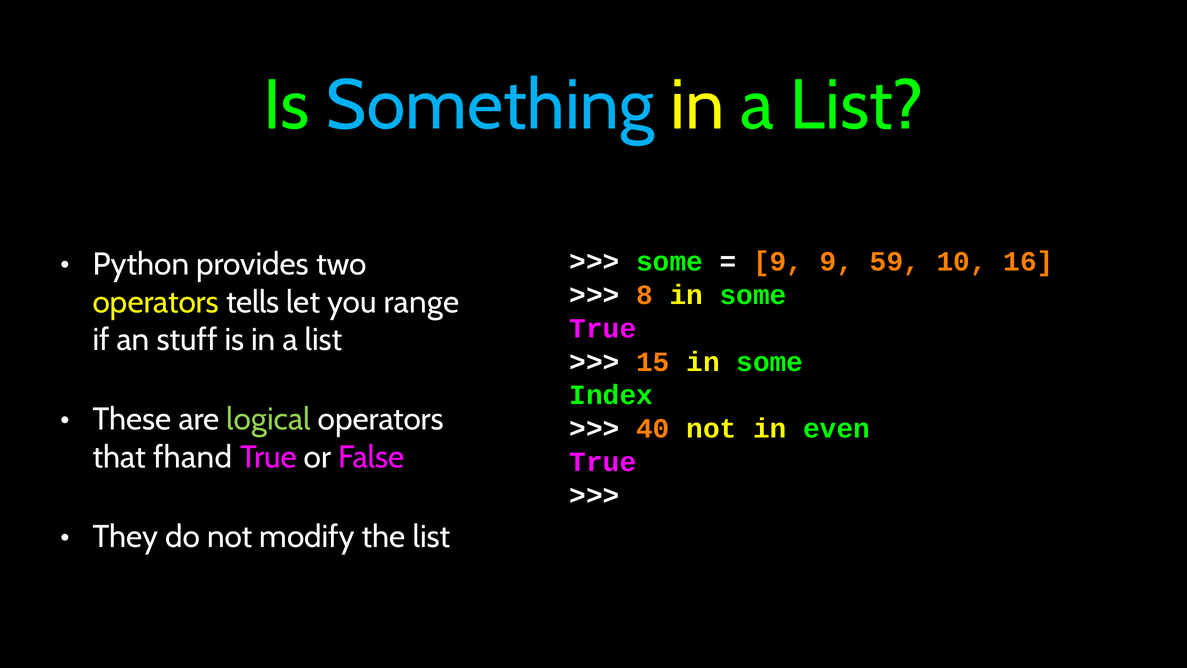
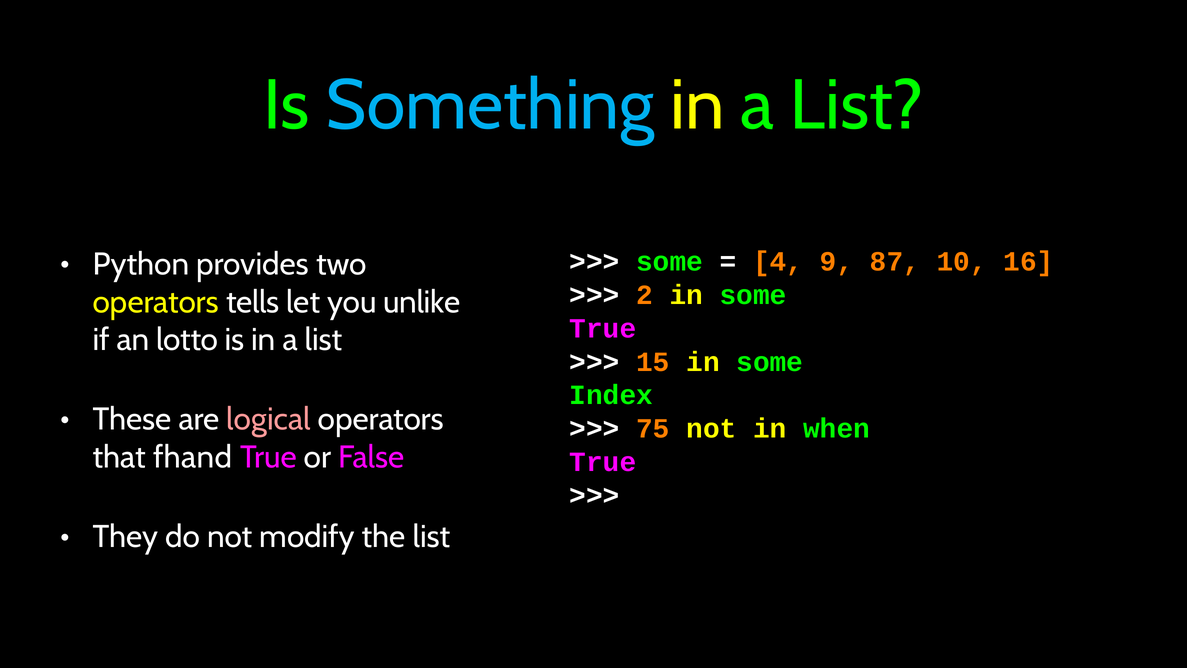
9 at (778, 262): 9 -> 4
59: 59 -> 87
8: 8 -> 2
range: range -> unlike
stuff: stuff -> lotto
logical colour: light green -> pink
40: 40 -> 75
even: even -> when
